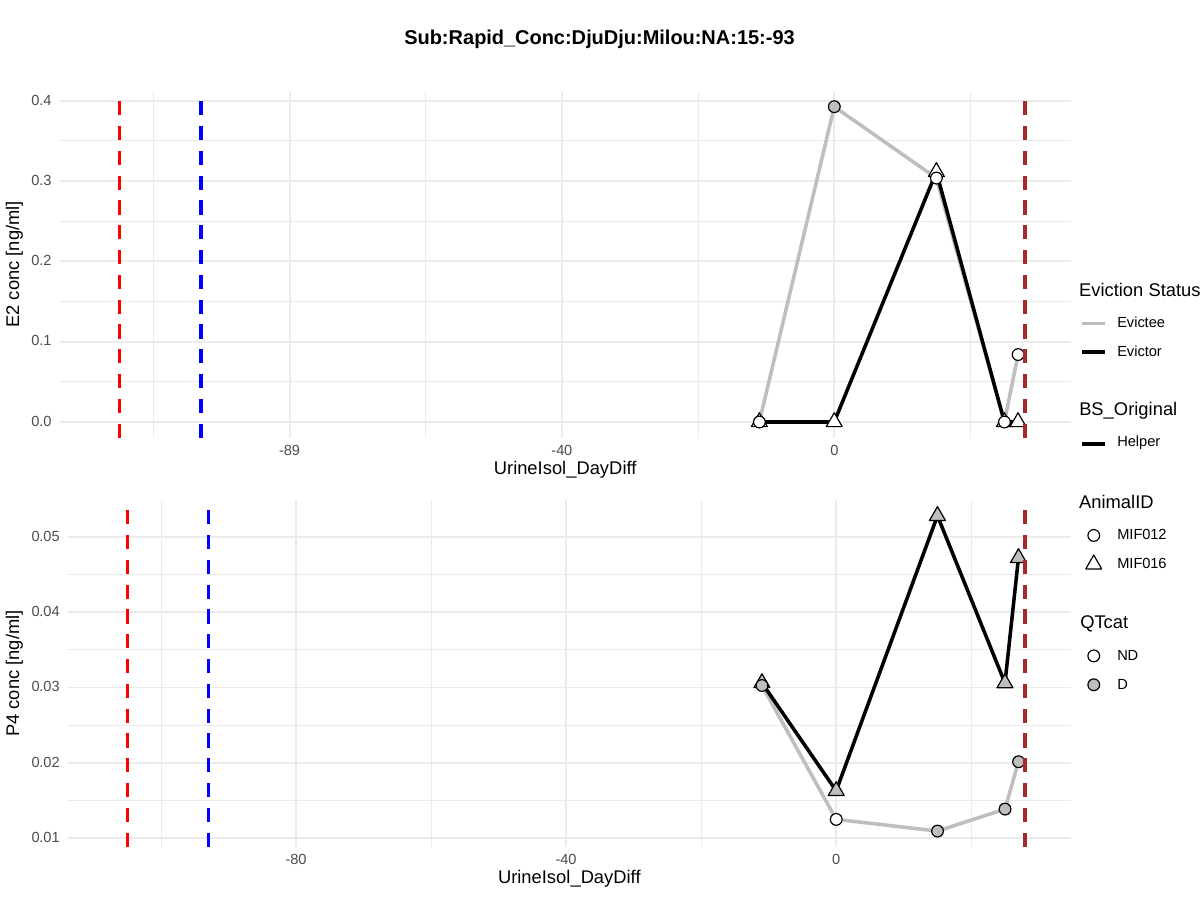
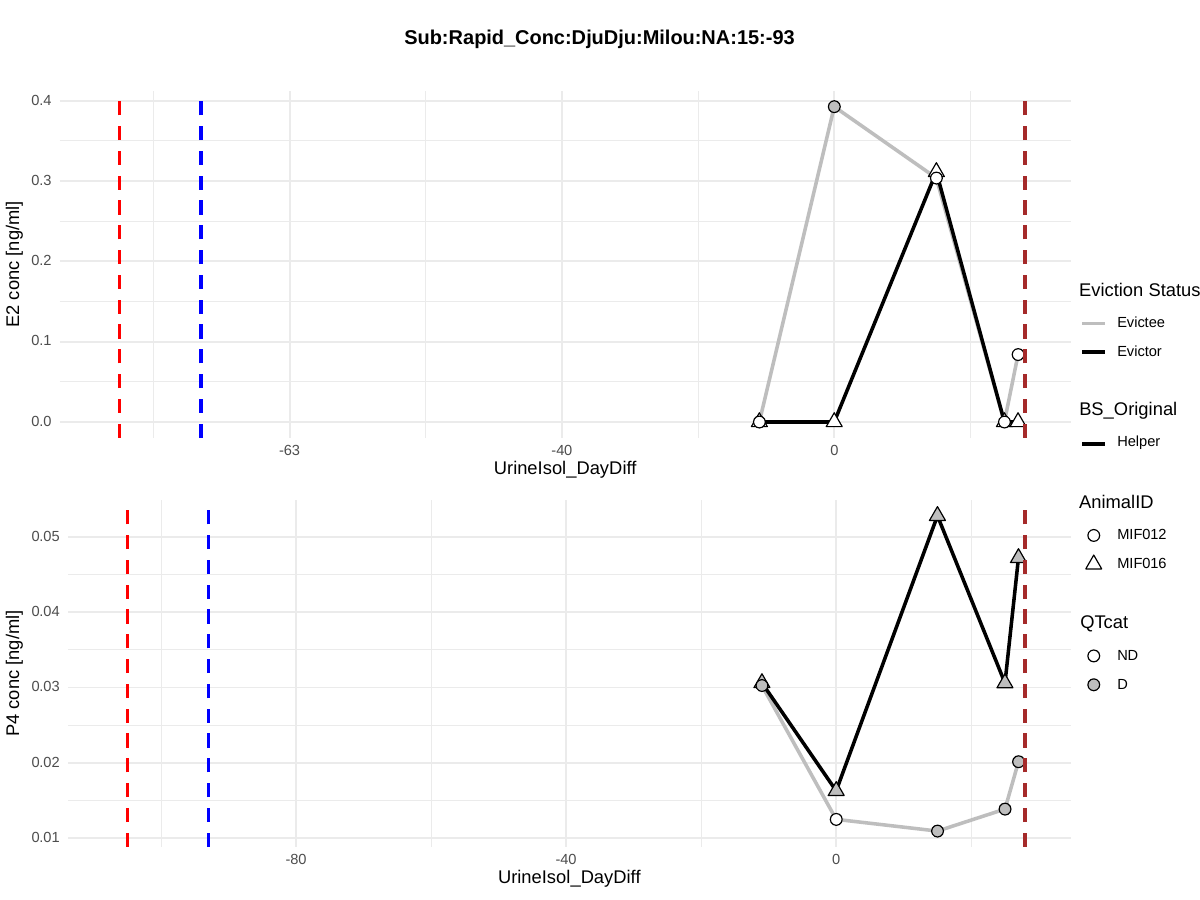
-89: -89 -> -63
